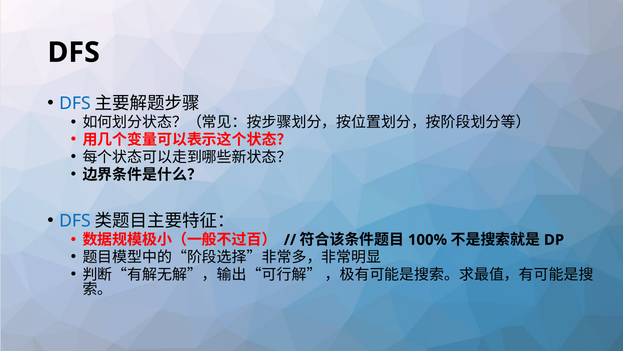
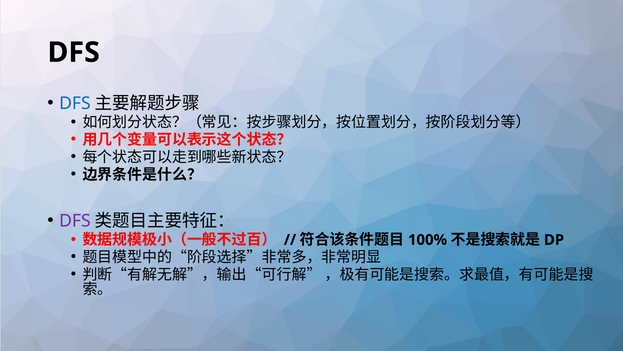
DFS at (75, 221) colour: blue -> purple
